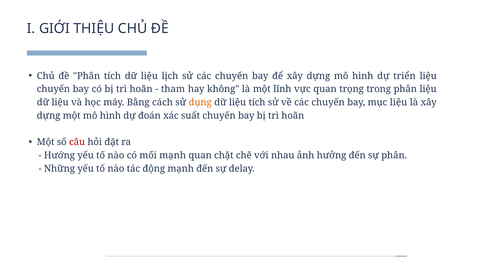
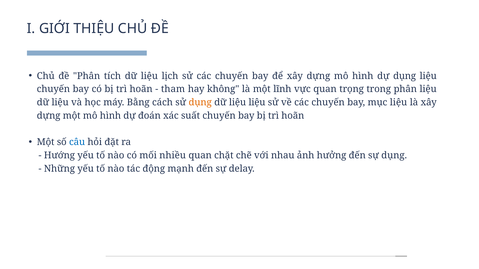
dự triển: triển -> dụng
liệu tích: tích -> liệu
câu colour: red -> blue
mối mạnh: mạnh -> nhiều
sự phân: phân -> dụng
